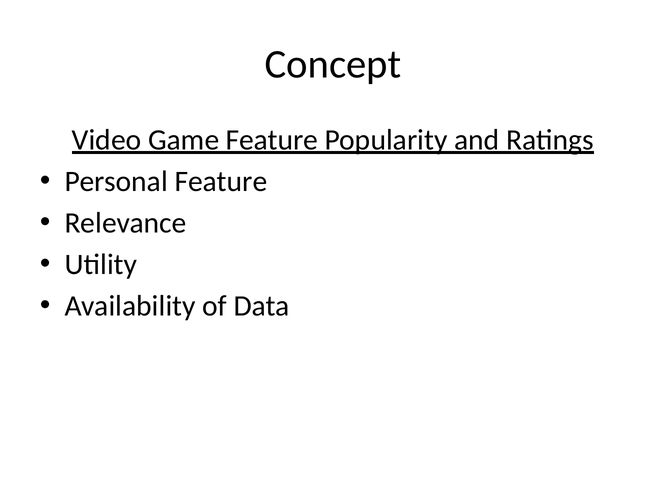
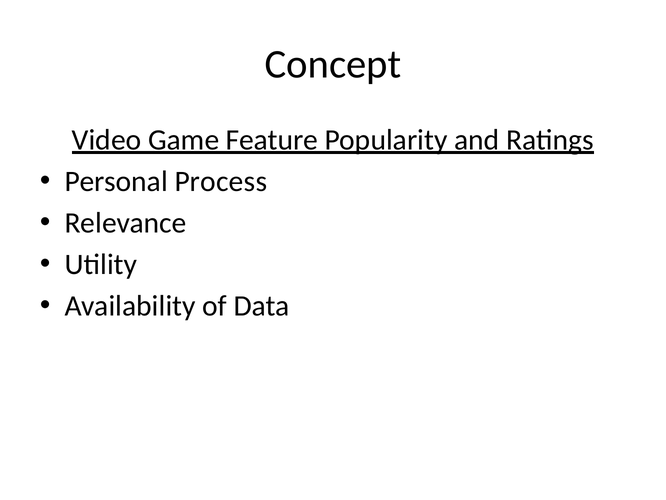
Personal Feature: Feature -> Process
